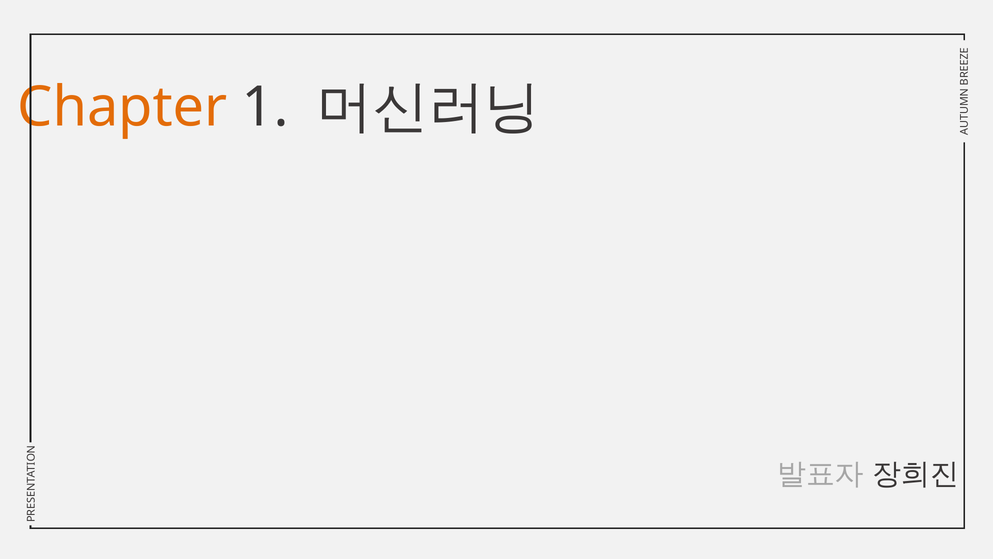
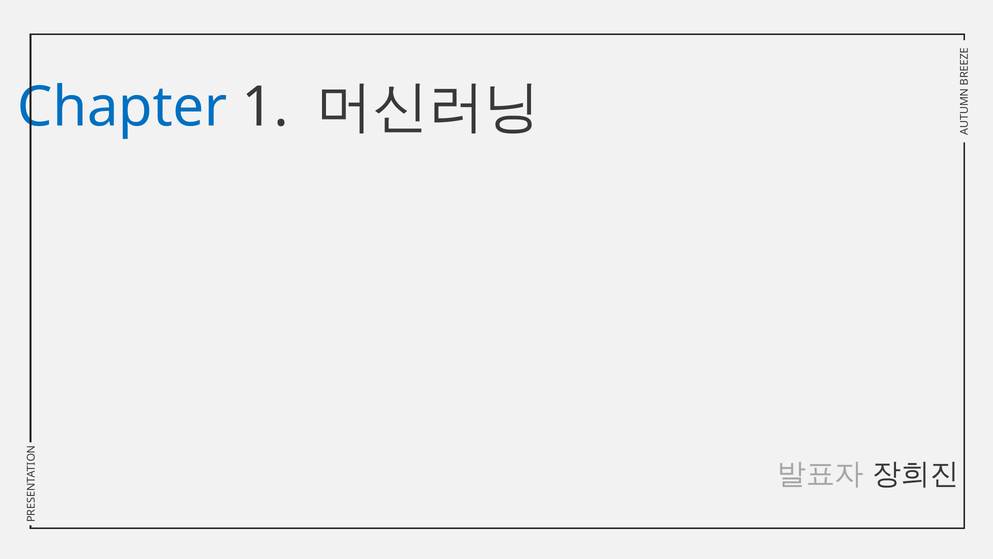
Chapter colour: orange -> blue
